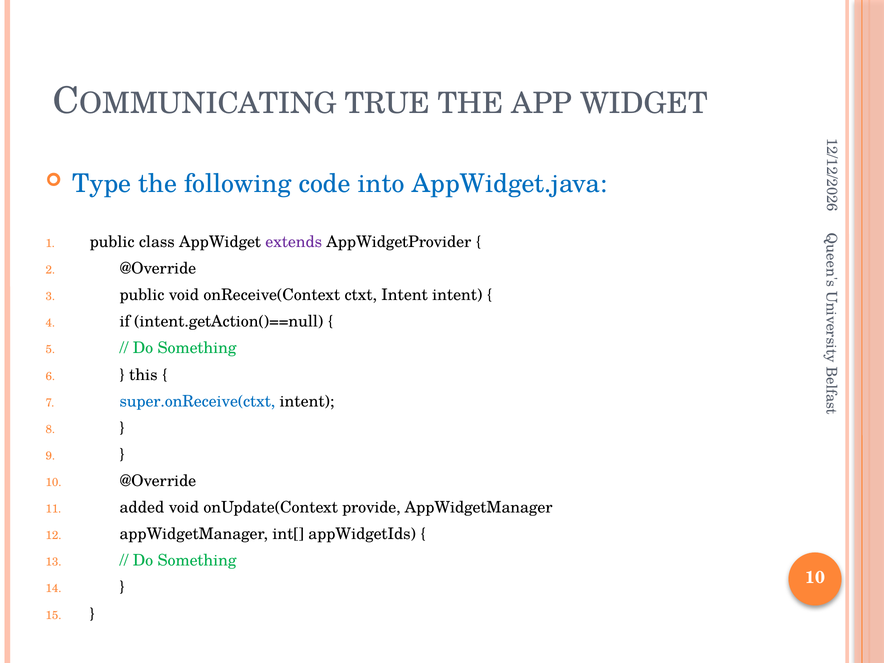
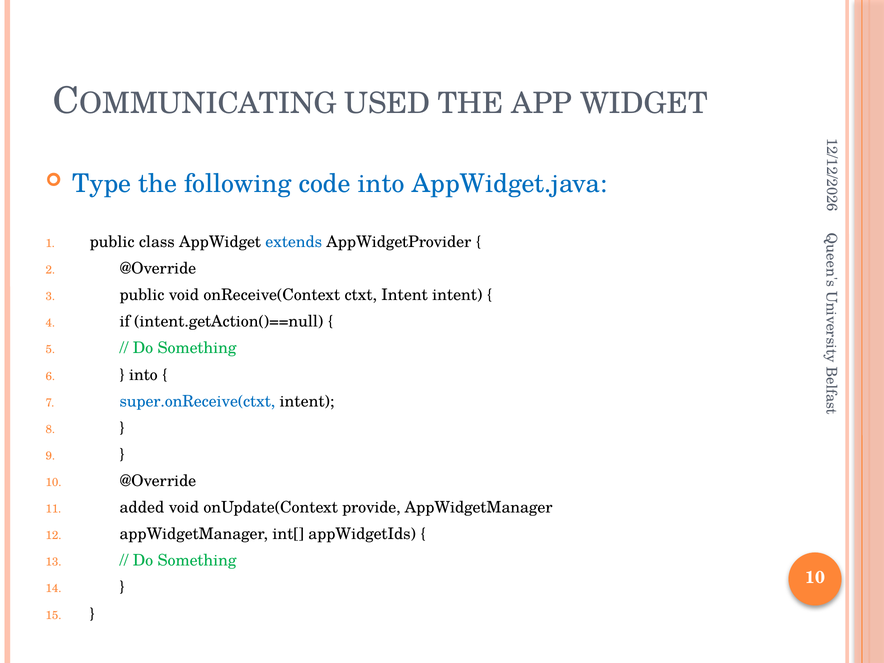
TRUE: TRUE -> USED
extends colour: purple -> blue
this at (143, 375): this -> into
